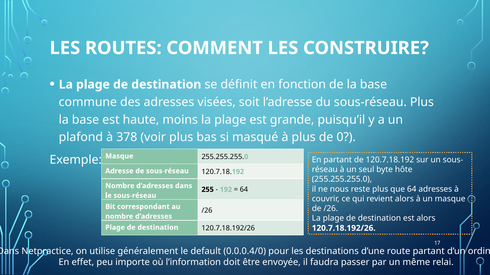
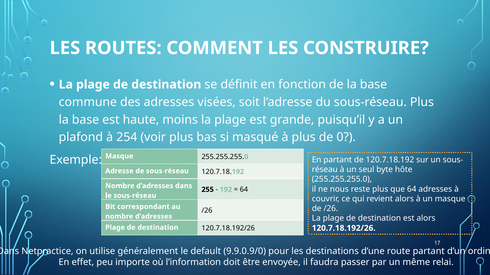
378: 378 -> 254
0.0.0.4/0: 0.0.0.4/0 -> 9.9.0.9/0
